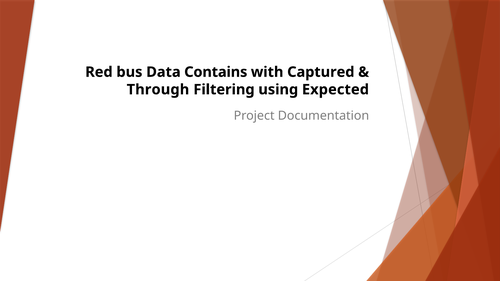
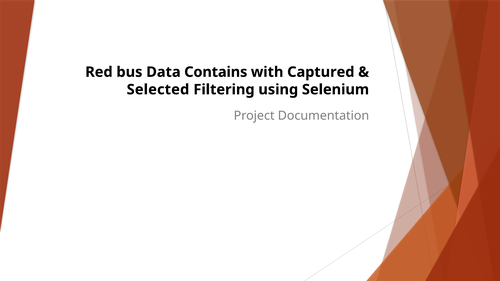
Through: Through -> Selected
Expected: Expected -> Selenium
